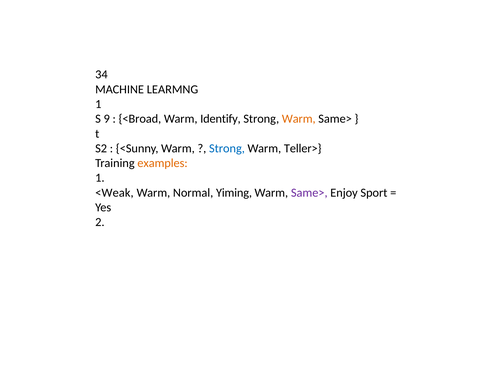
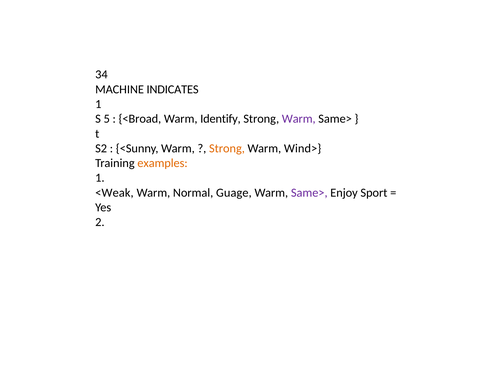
LEARMNG: LEARMNG -> INDICATES
9: 9 -> 5
Warm at (299, 119) colour: orange -> purple
Strong at (227, 148) colour: blue -> orange
Teller>: Teller> -> Wind>
Yiming: Yiming -> Guage
